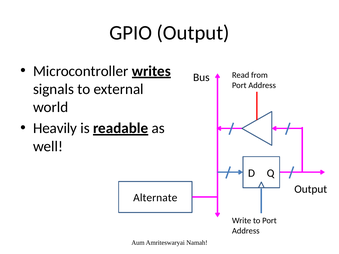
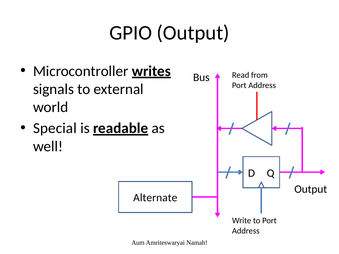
Heavily: Heavily -> Special
